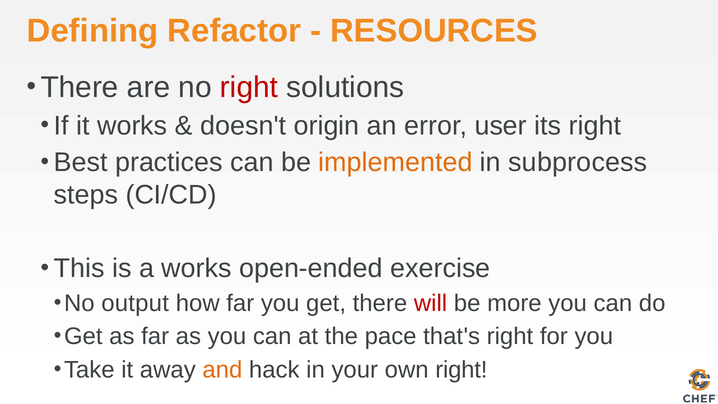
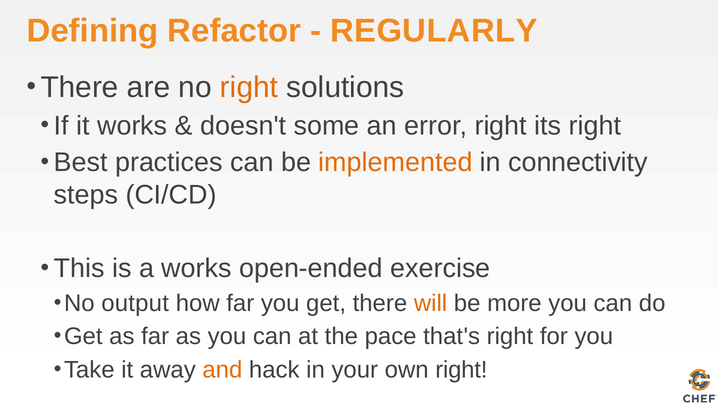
RESOURCES: RESOURCES -> REGULARLY
right at (249, 87) colour: red -> orange
origin: origin -> some
error user: user -> right
subprocess: subprocess -> connectivity
will colour: red -> orange
